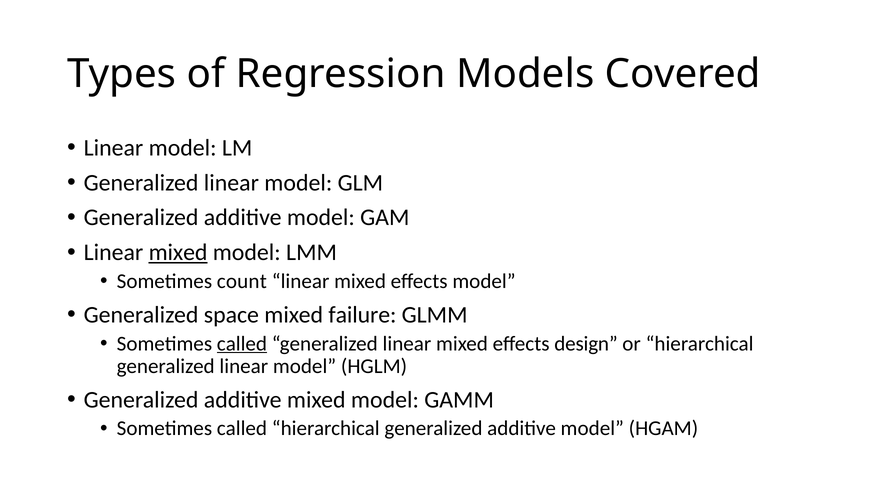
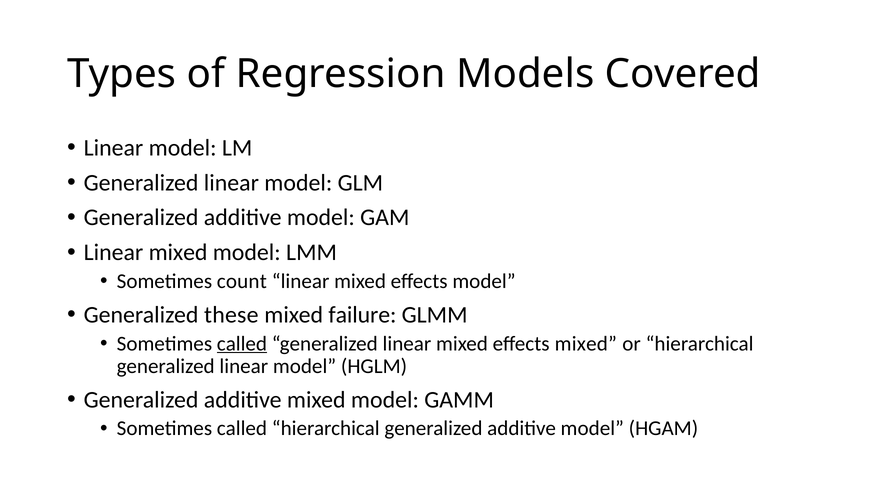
mixed at (178, 253) underline: present -> none
space: space -> these
effects design: design -> mixed
